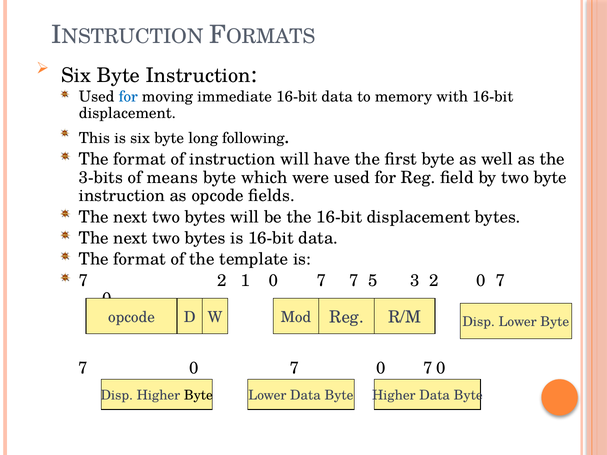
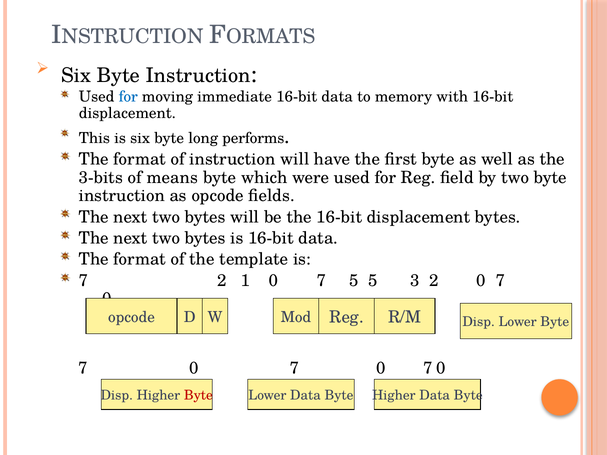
following: following -> performs
7 7: 7 -> 5
Byte at (198, 395) colour: black -> red
